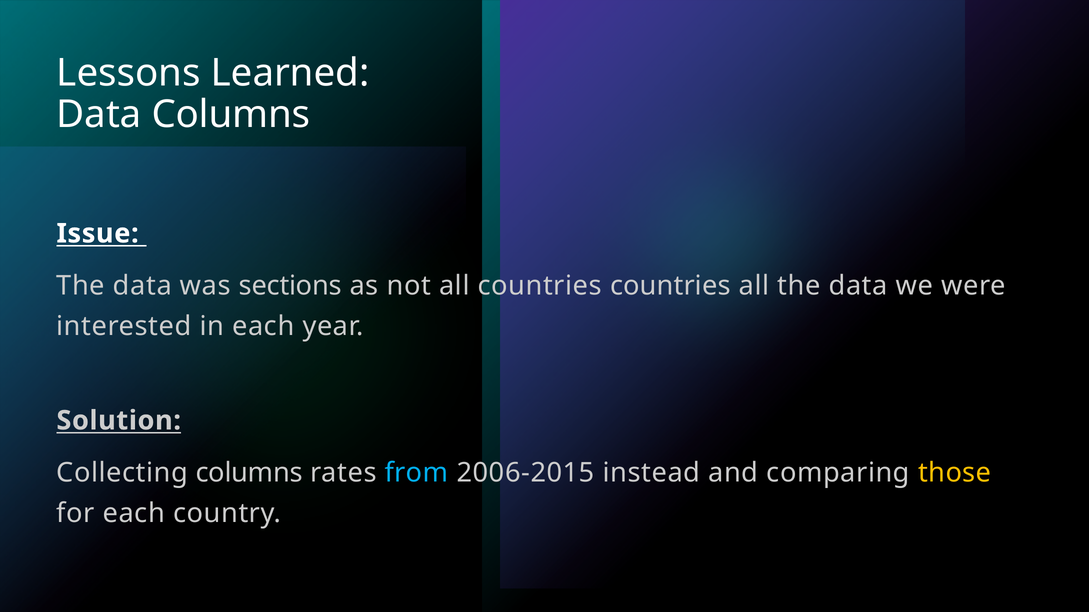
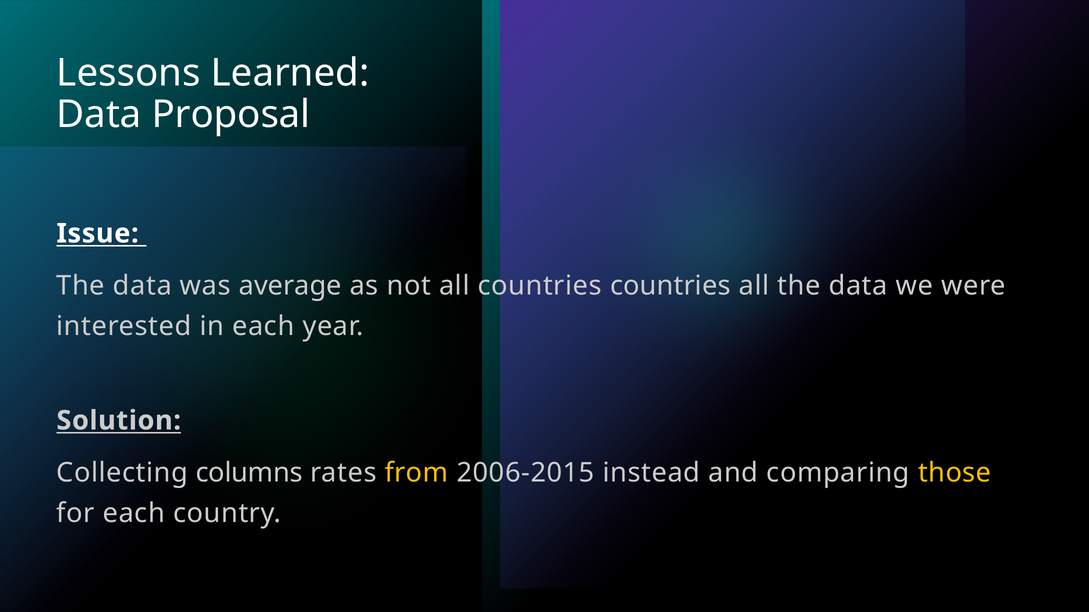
Data Columns: Columns -> Proposal
sections: sections -> average
from colour: light blue -> yellow
